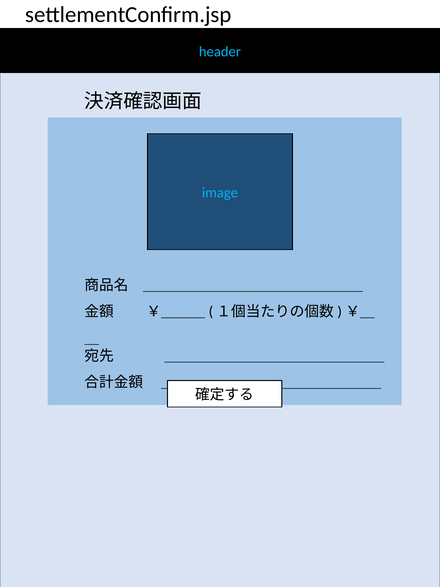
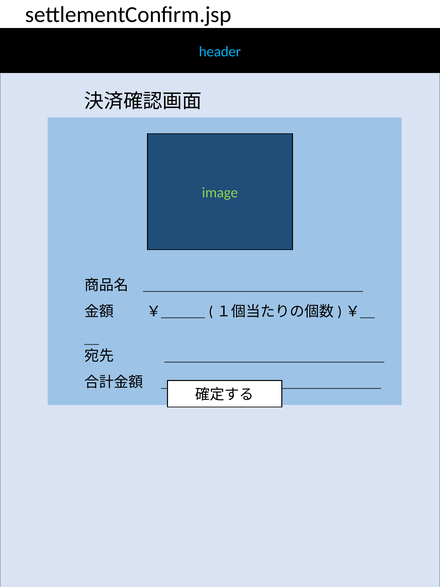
image colour: light blue -> light green
